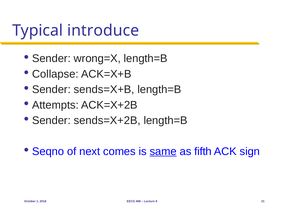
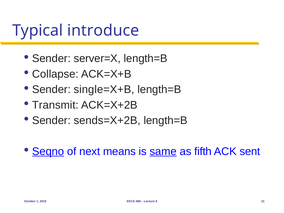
wrong=X: wrong=X -> server=X
sends=X+B: sends=X+B -> single=X+B
Attempts: Attempts -> Transmit
Seqno underline: none -> present
comes: comes -> means
sign: sign -> sent
